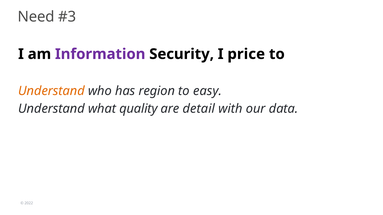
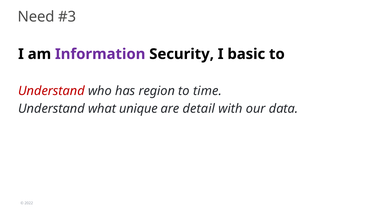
price: price -> basic
Understand at (51, 91) colour: orange -> red
easy: easy -> time
quality: quality -> unique
